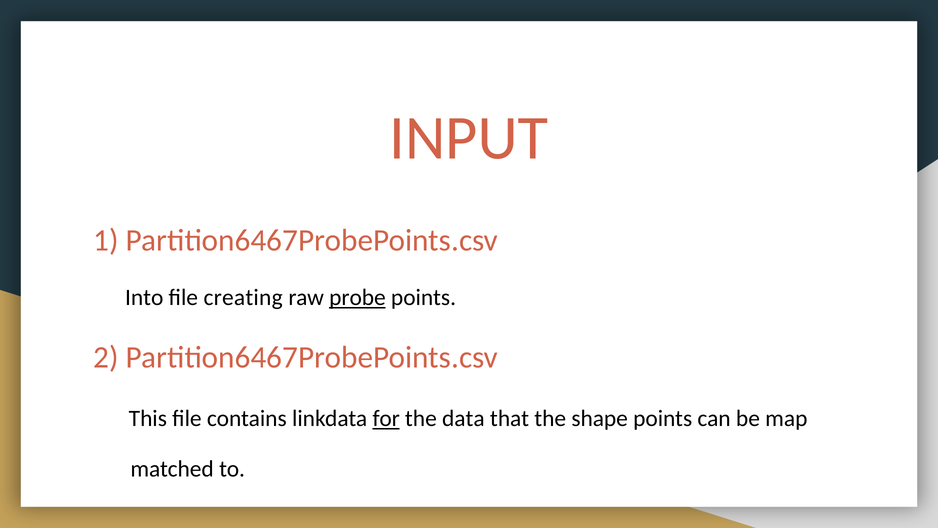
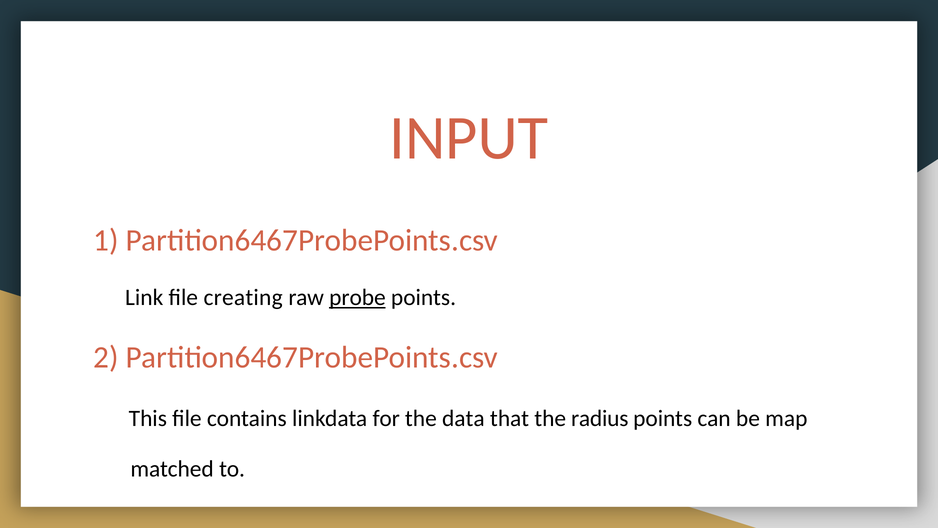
Into: Into -> Link
for underline: present -> none
shape: shape -> radius
